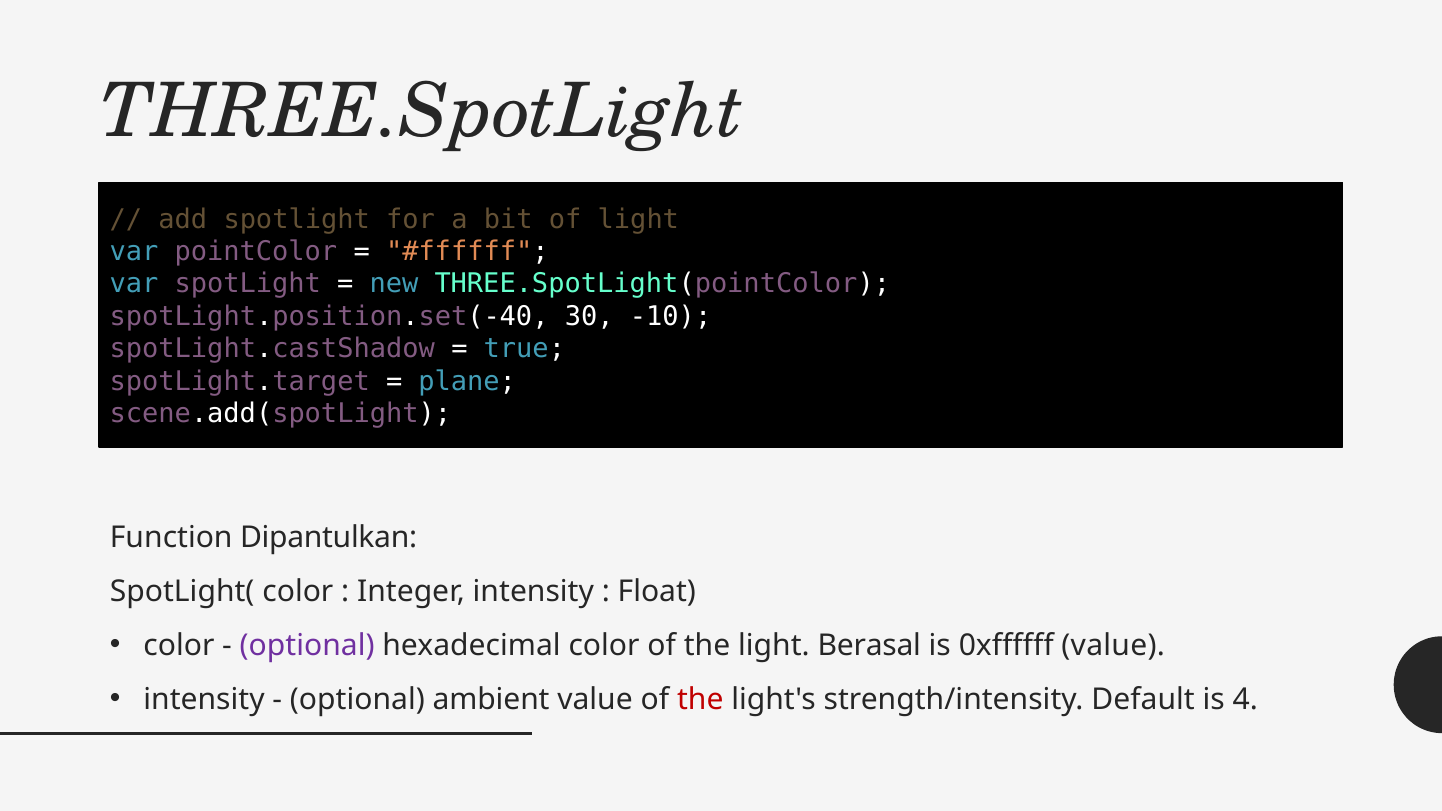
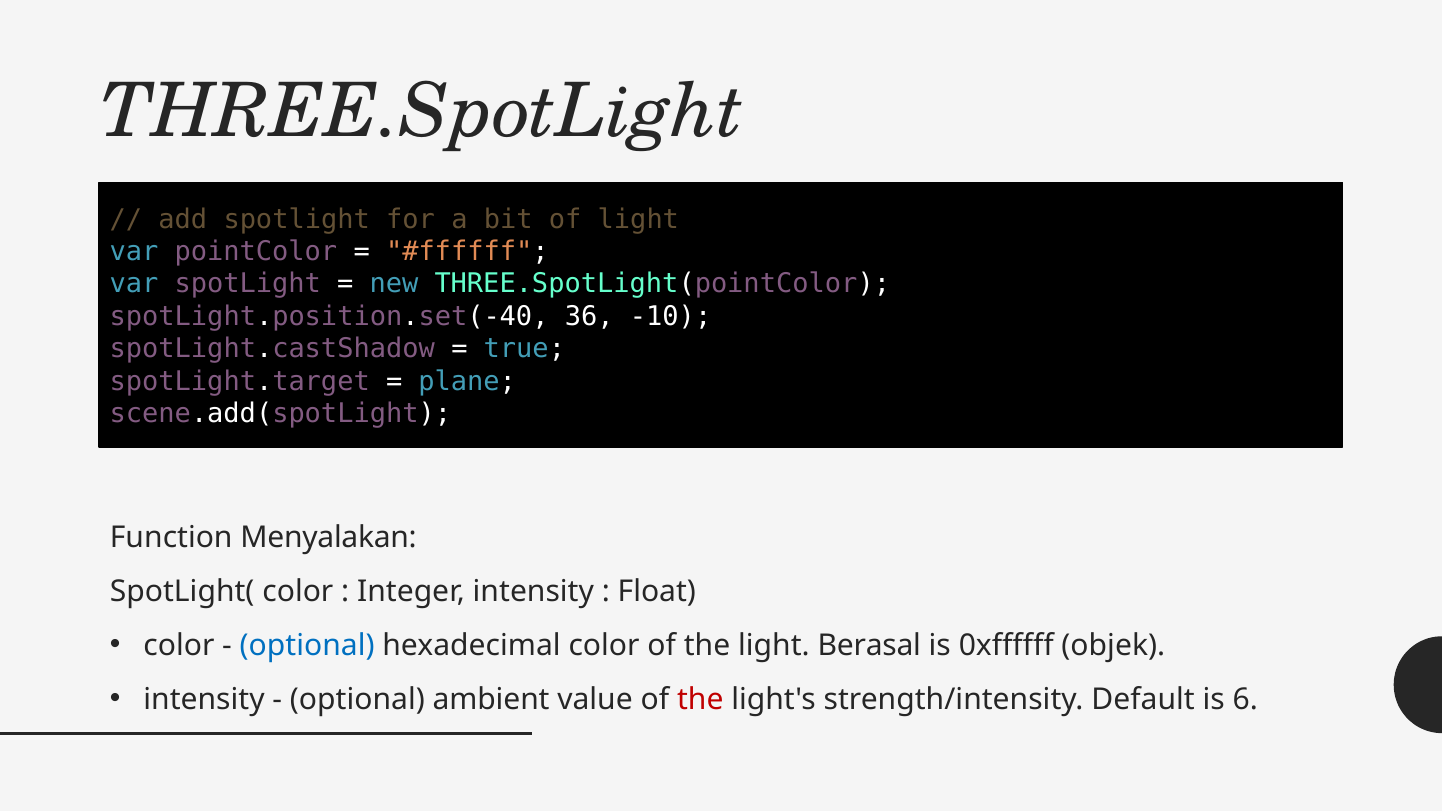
30: 30 -> 36
Dipantulkan: Dipantulkan -> Menyalakan
optional at (307, 646) colour: purple -> blue
0xffffff value: value -> objek
4: 4 -> 6
